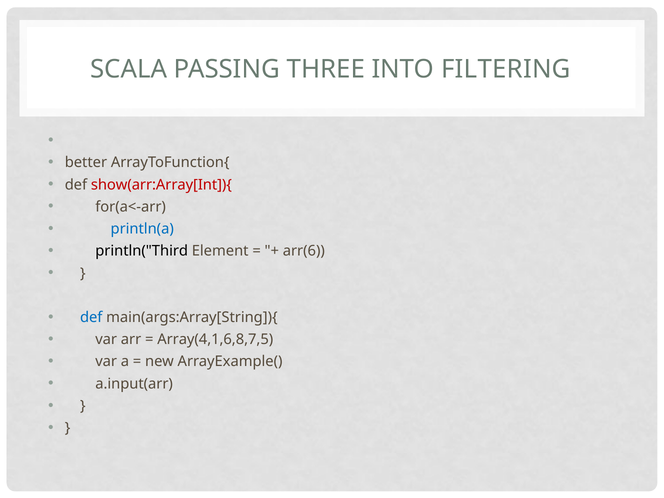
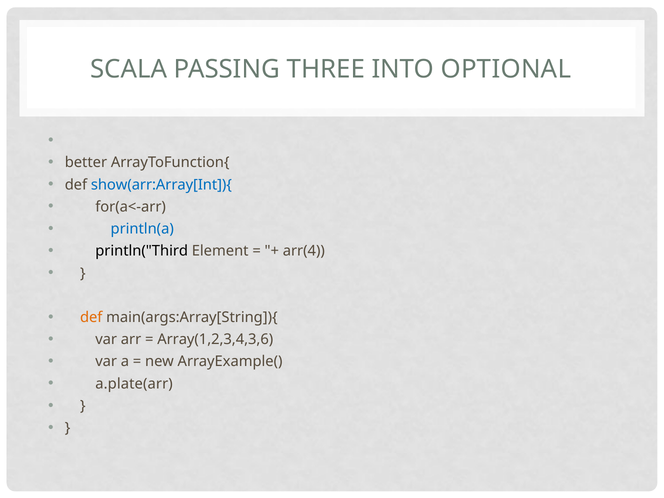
FILTERING: FILTERING -> OPTIONAL
show(arr:Array[Int]){ colour: red -> blue
arr(6: arr(6 -> arr(4
def at (91, 317) colour: blue -> orange
Array(4,1,6,8,7,5: Array(4,1,6,8,7,5 -> Array(1,2,3,4,3,6
a.input(arr: a.input(arr -> a.plate(arr
